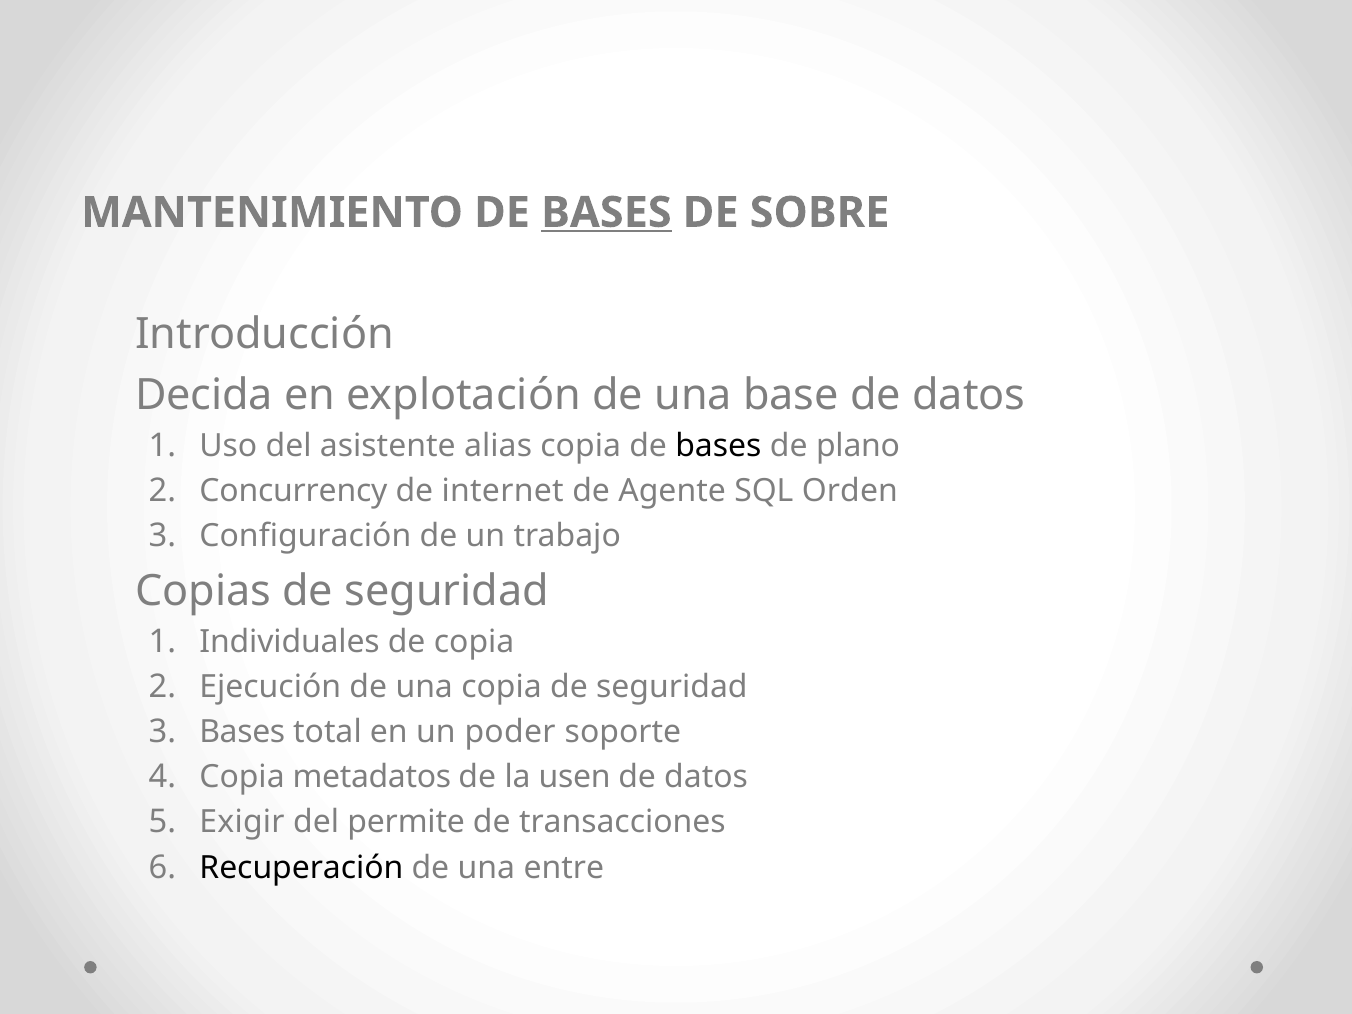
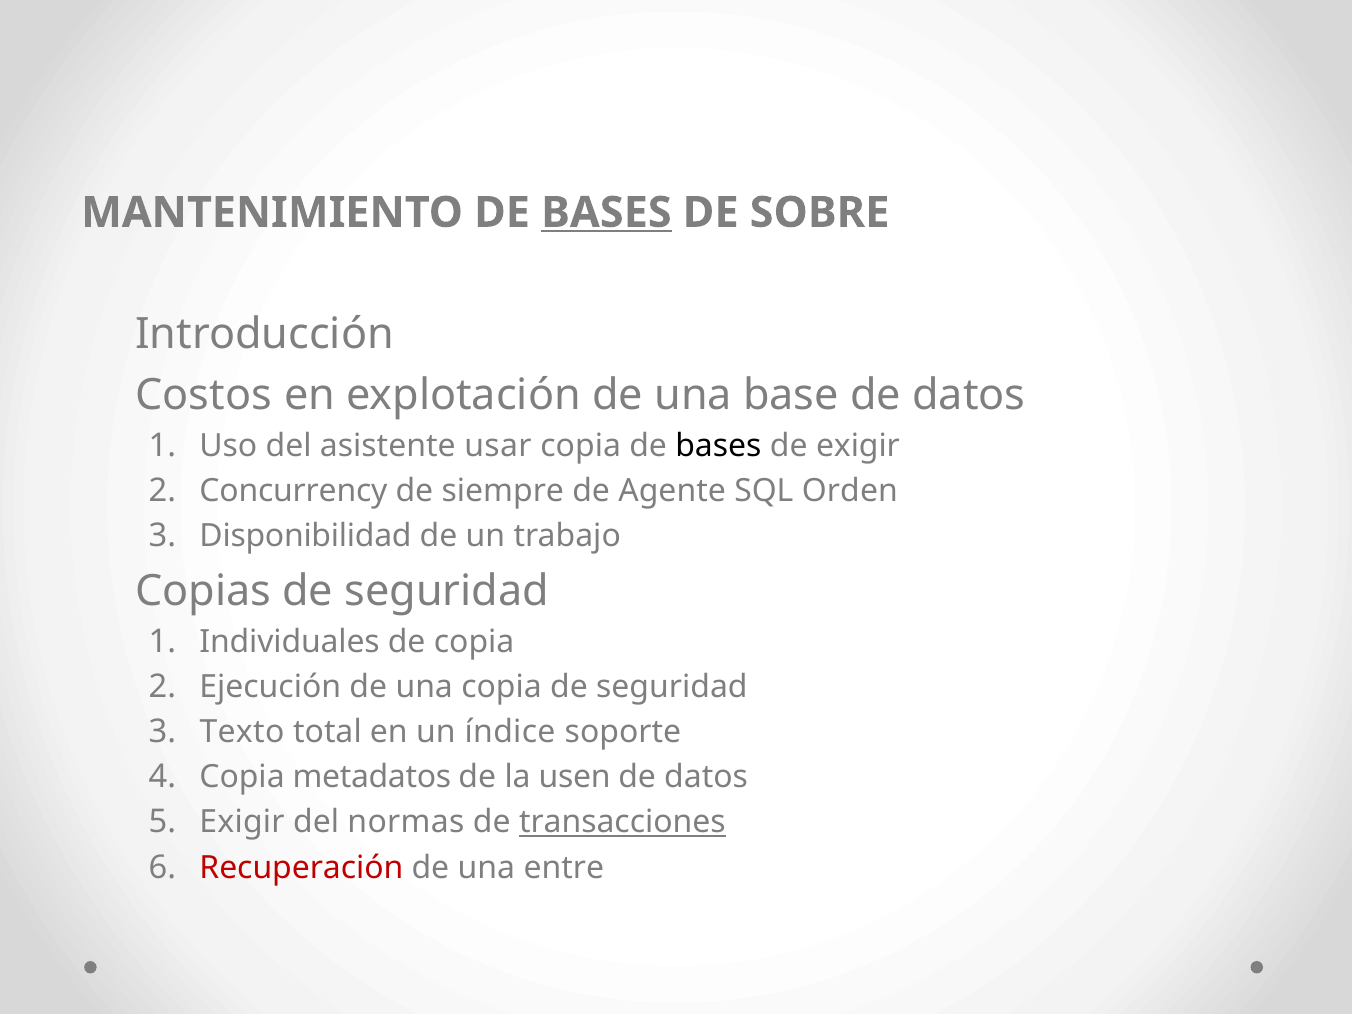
Decida: Decida -> Costos
alias: alias -> usar
de plano: plano -> exigir
internet: internet -> siempre
Configuración: Configuración -> Disponibilidad
Bases at (242, 732): Bases -> Texto
poder: poder -> índice
permite: permite -> normas
transacciones underline: none -> present
Recuperación colour: black -> red
